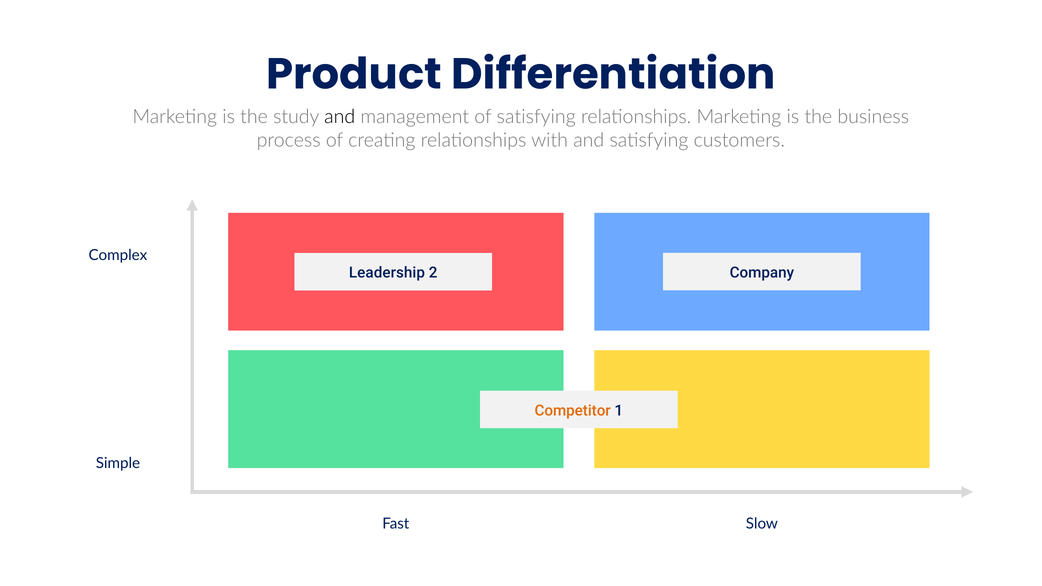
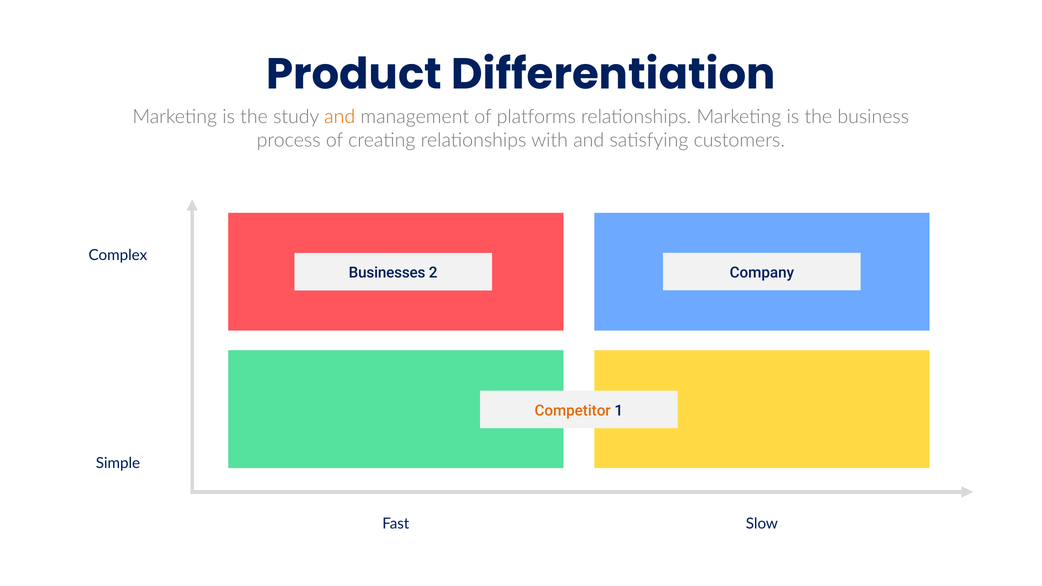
and at (340, 117) colour: black -> orange
of satisfying: satisfying -> platforms
Leadership: Leadership -> Businesses
